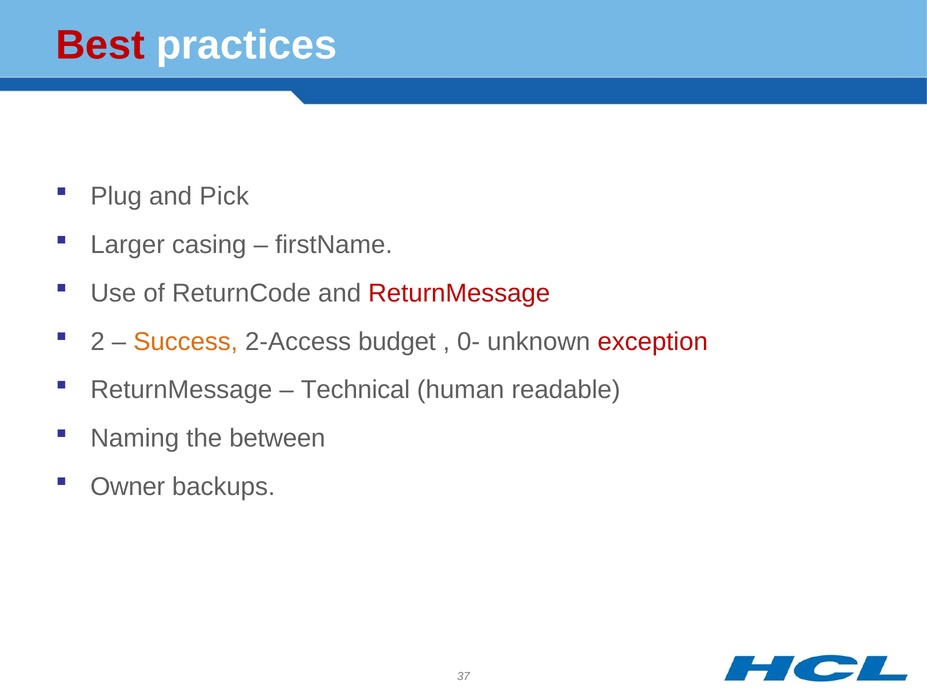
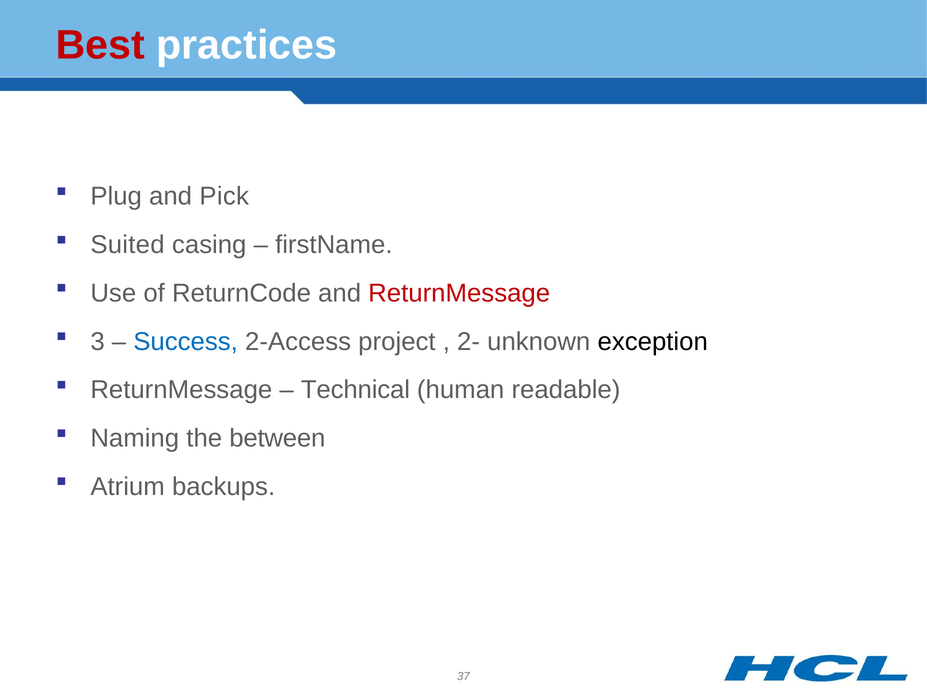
Larger: Larger -> Suited
2: 2 -> 3
Success colour: orange -> blue
budget: budget -> project
0-: 0- -> 2-
exception colour: red -> black
Owner: Owner -> Atrium
